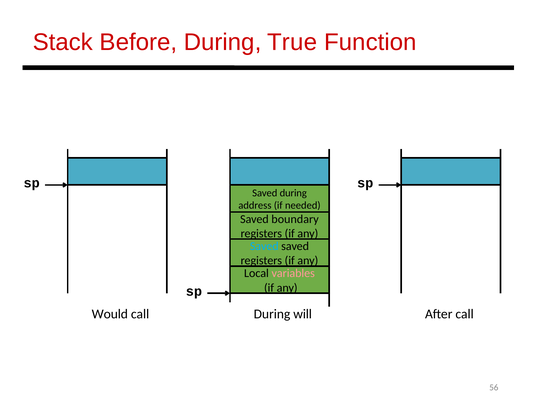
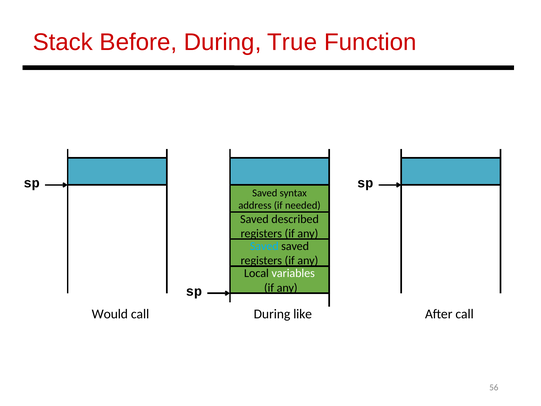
Saved during: during -> syntax
boundary: boundary -> described
variables colour: pink -> white
will: will -> like
